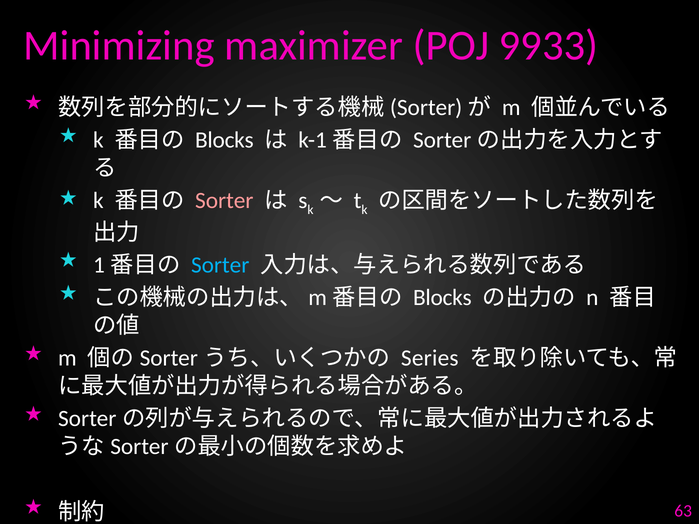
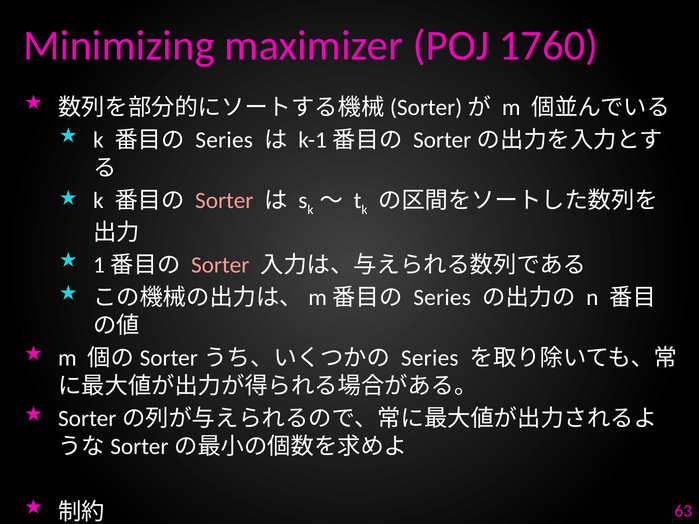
9933: 9933 -> 1760
Blocks at (224, 140): Blocks -> Series
Sorter at (220, 265) colour: light blue -> pink
Blocks at (442, 298): Blocks -> Series
